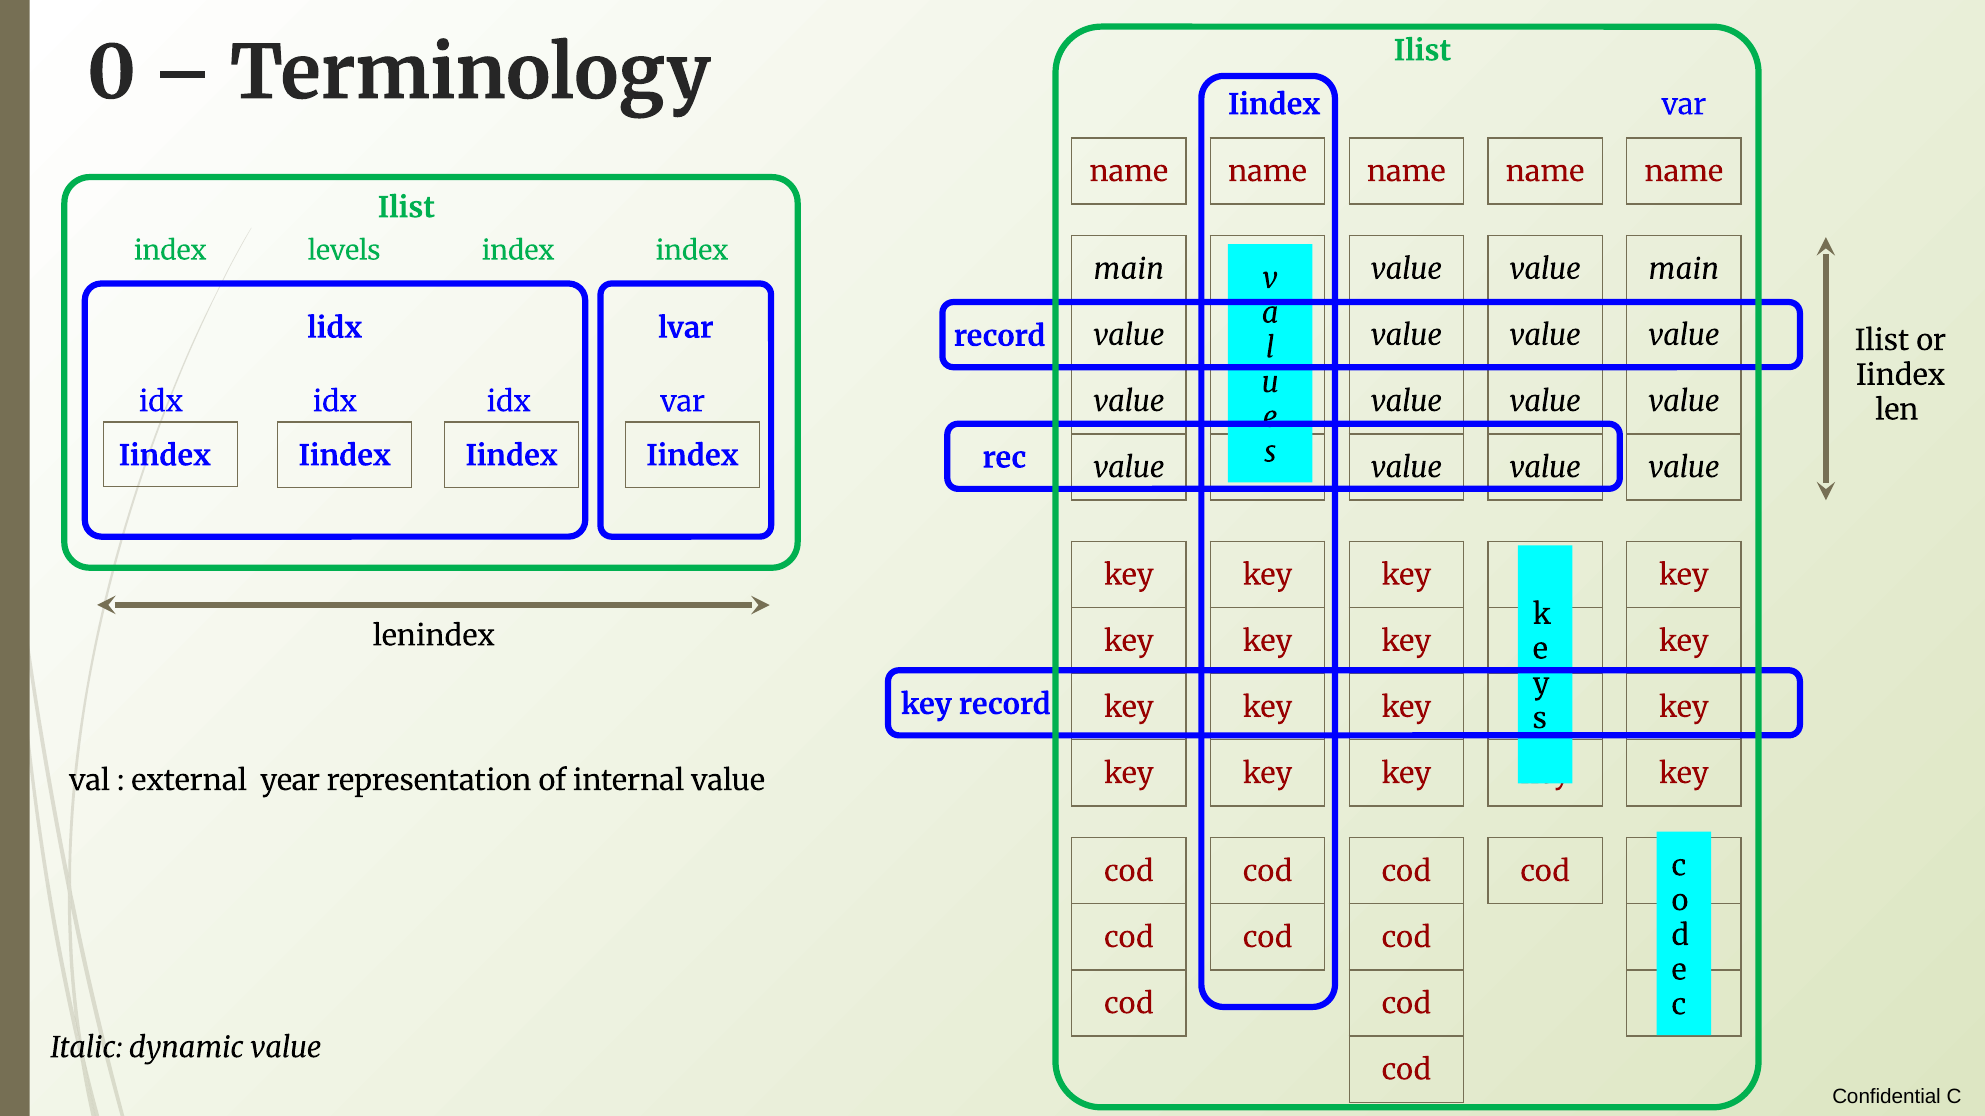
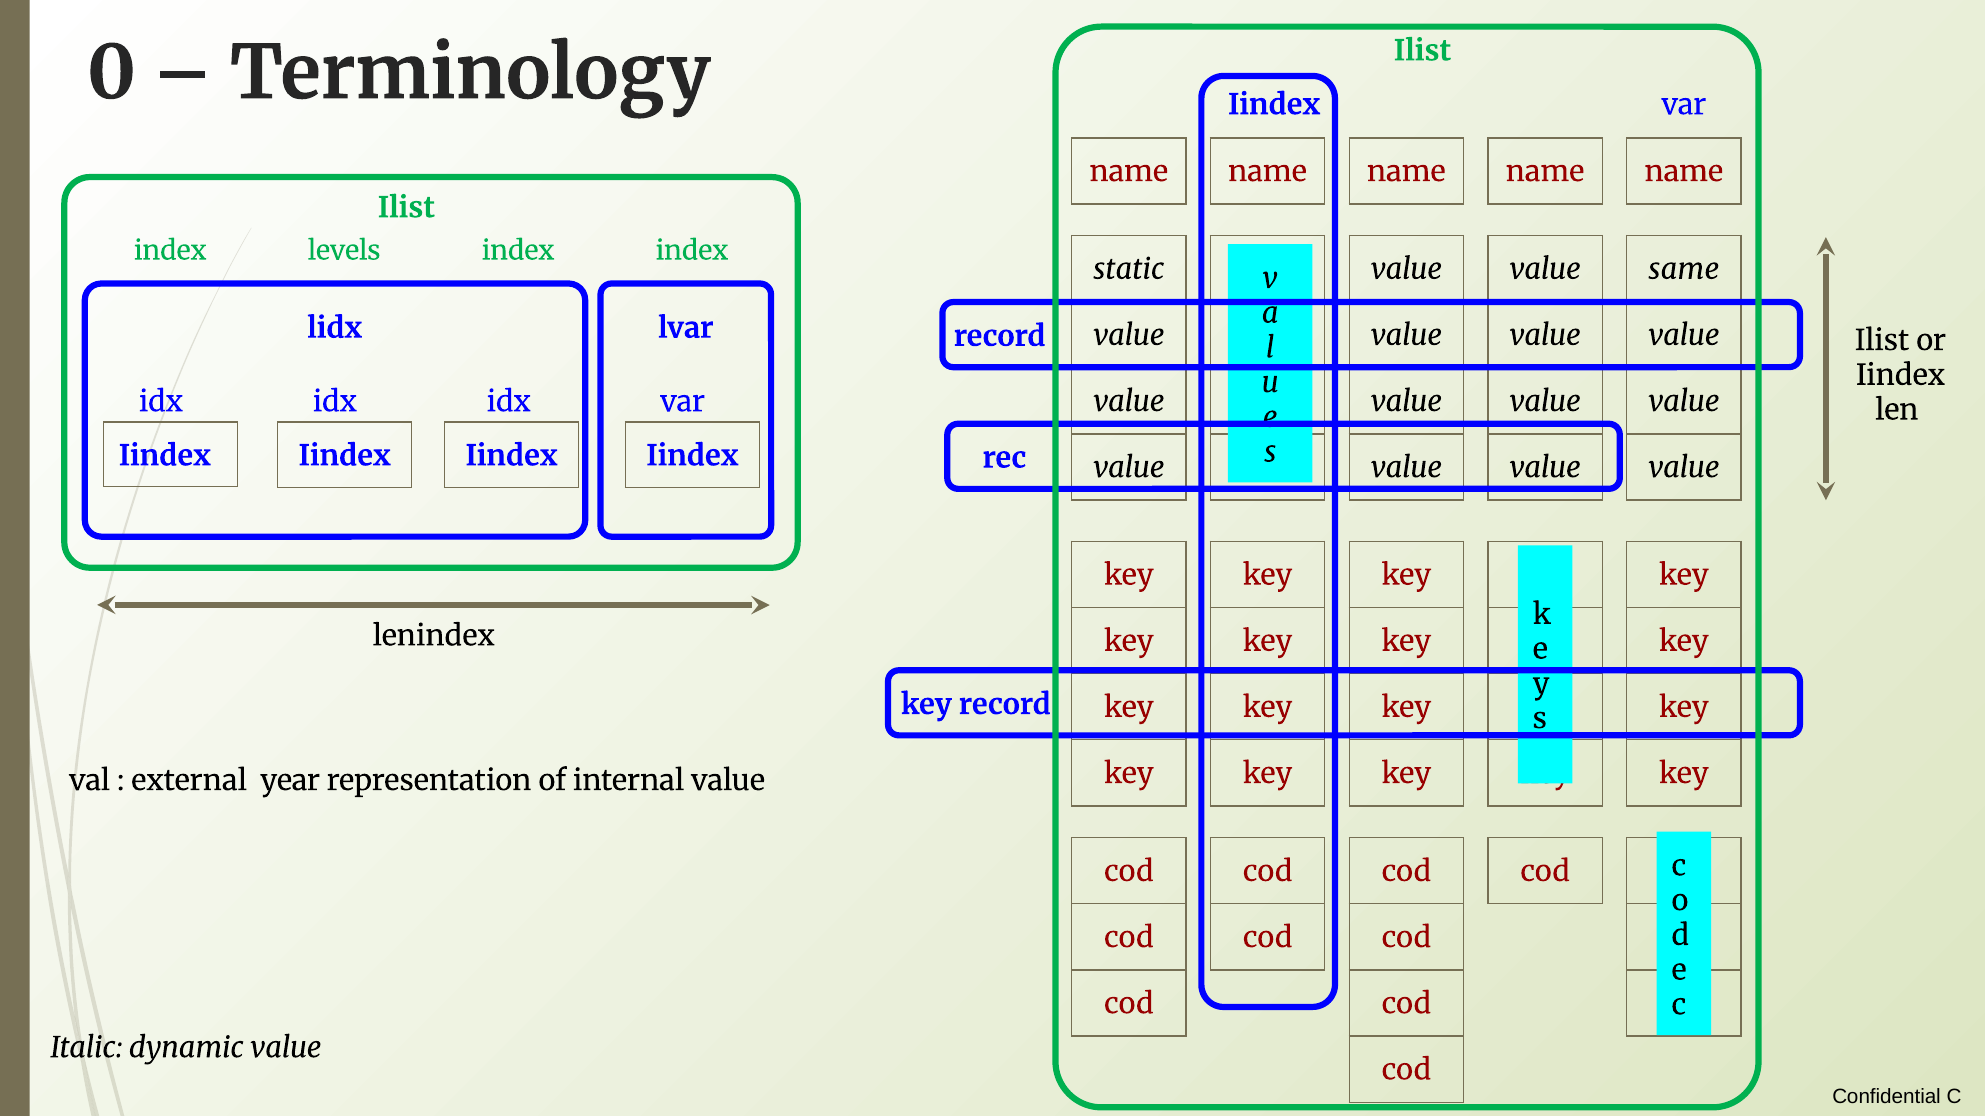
main at (1129, 269): main -> static
main at (1684, 269): main -> same
